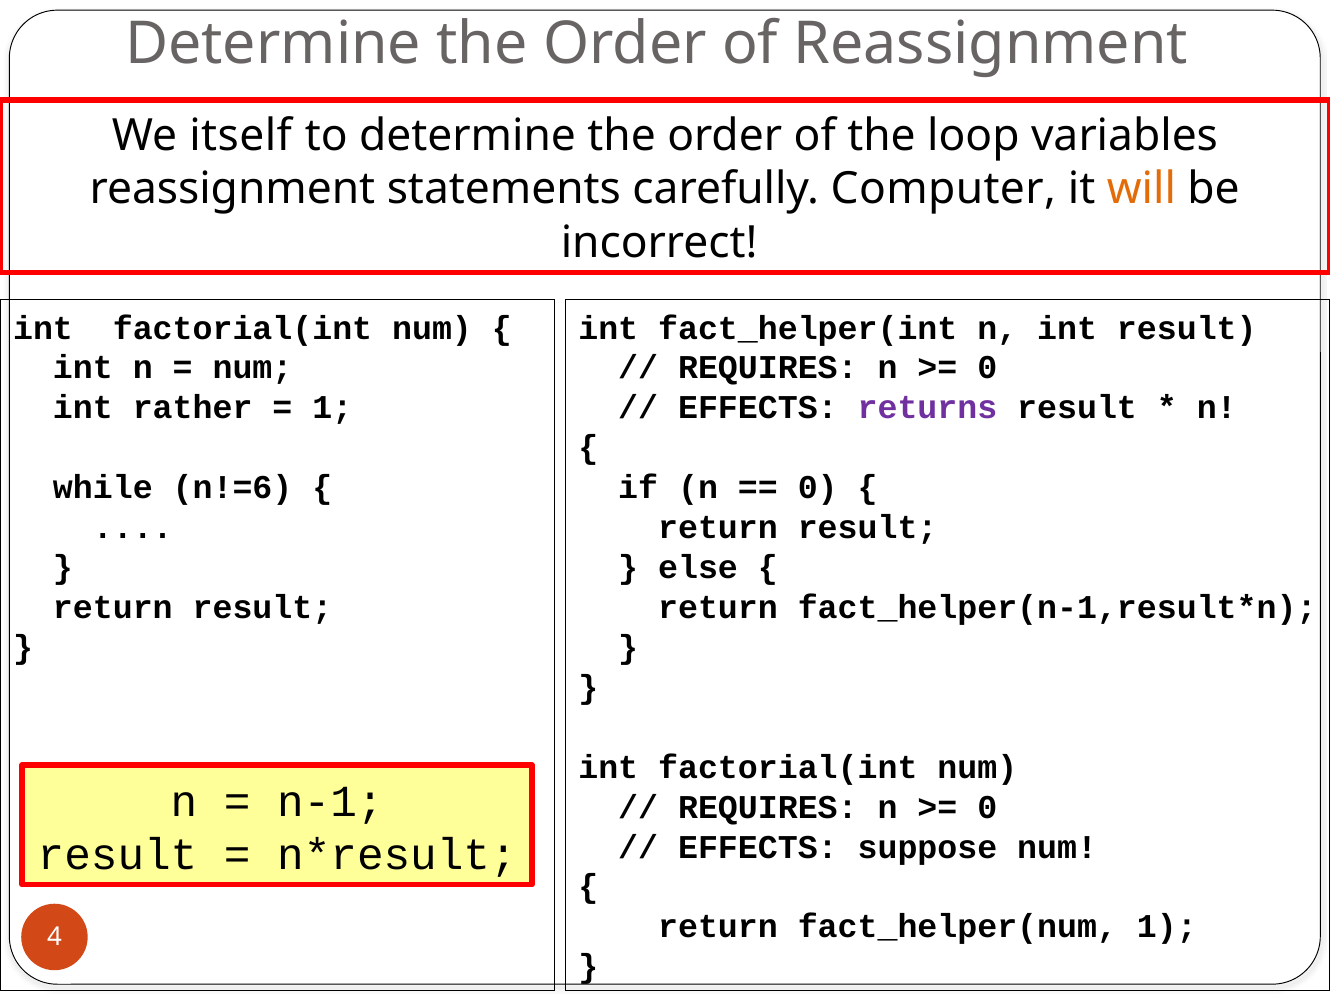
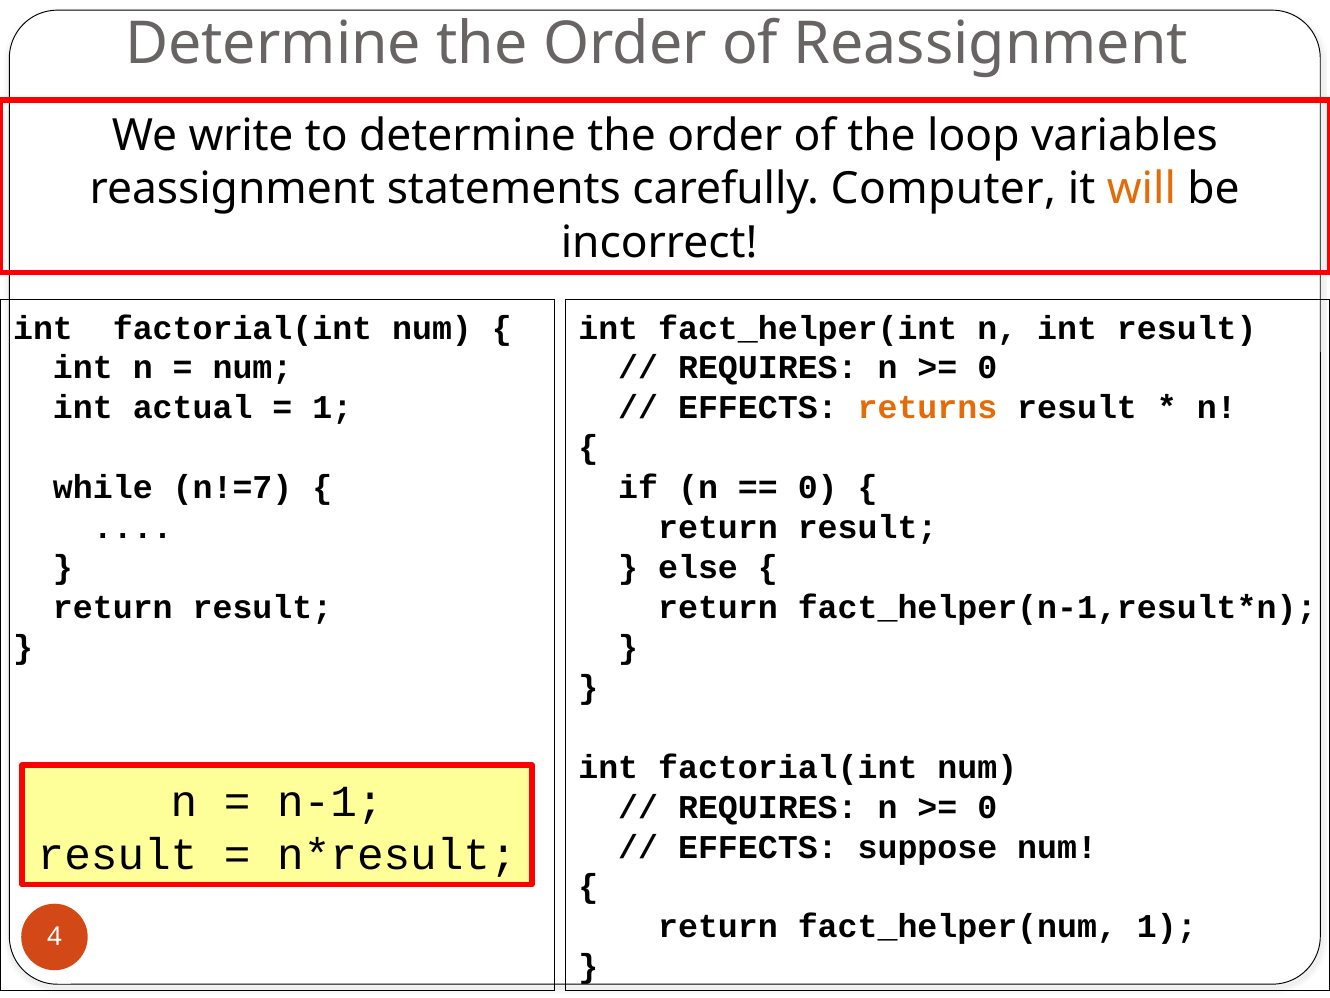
itself: itself -> write
rather: rather -> actual
returns colour: purple -> orange
n!=6: n!=6 -> n!=7
